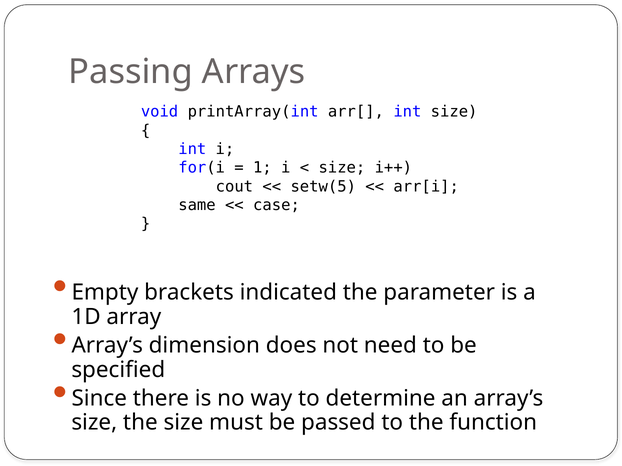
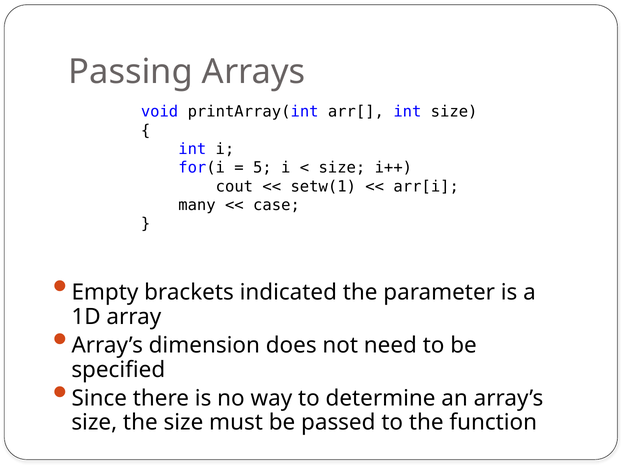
1: 1 -> 5
setw(5: setw(5 -> setw(1
same: same -> many
